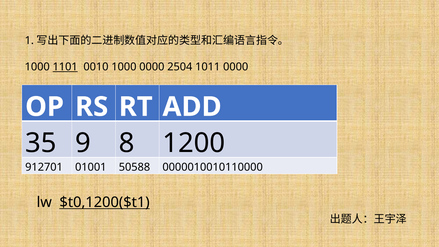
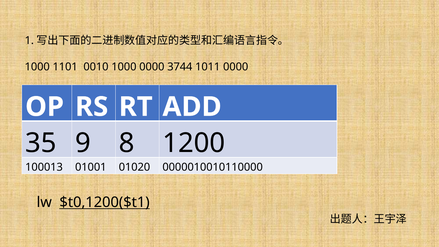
1101 underline: present -> none
2504: 2504 -> 3744
912701: 912701 -> 100013
50588: 50588 -> 01020
